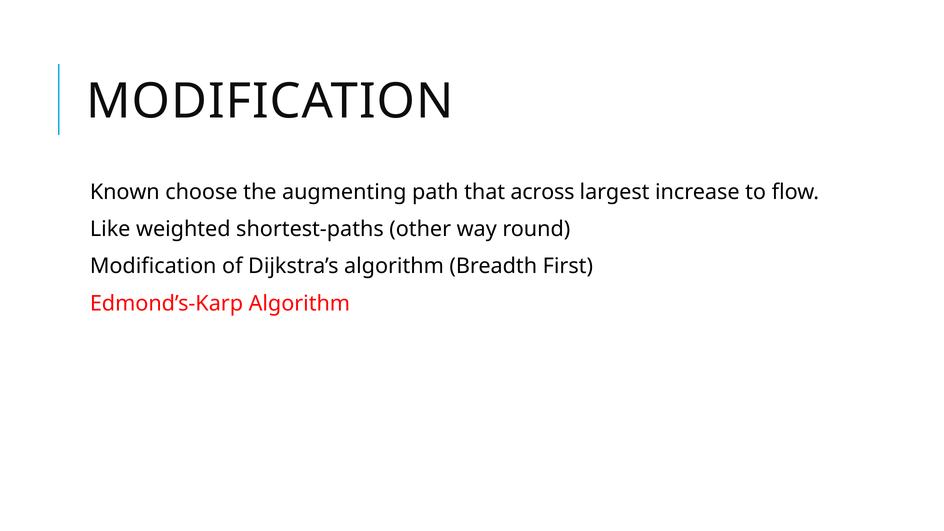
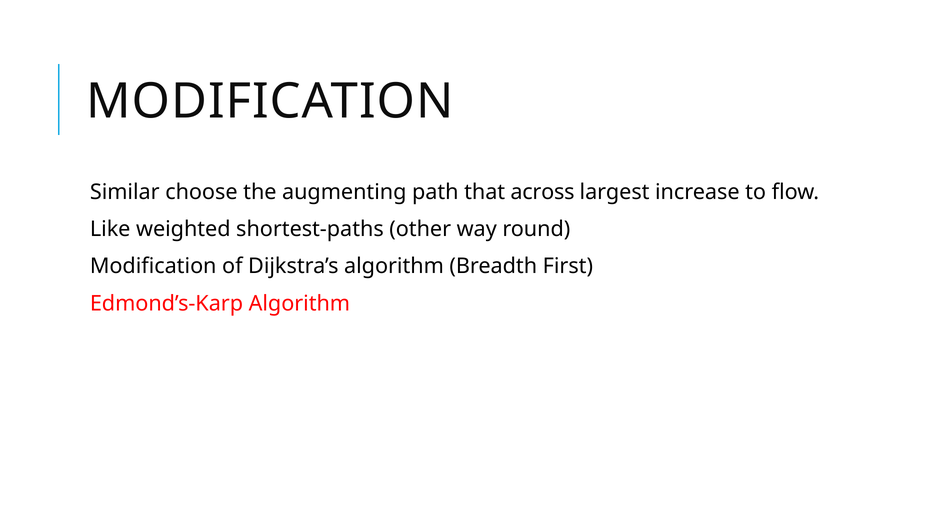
Known: Known -> Similar
